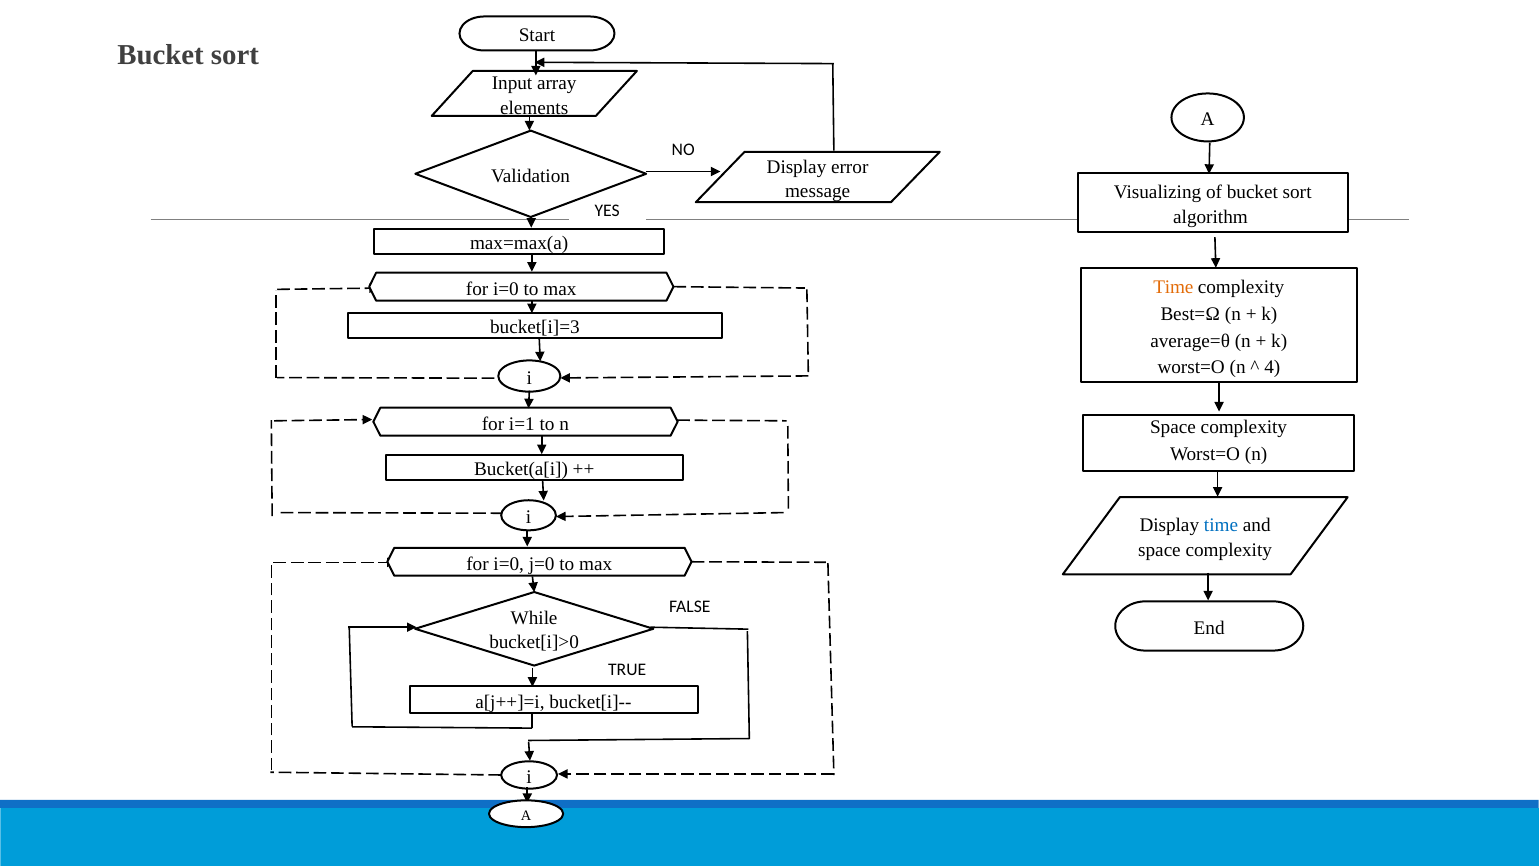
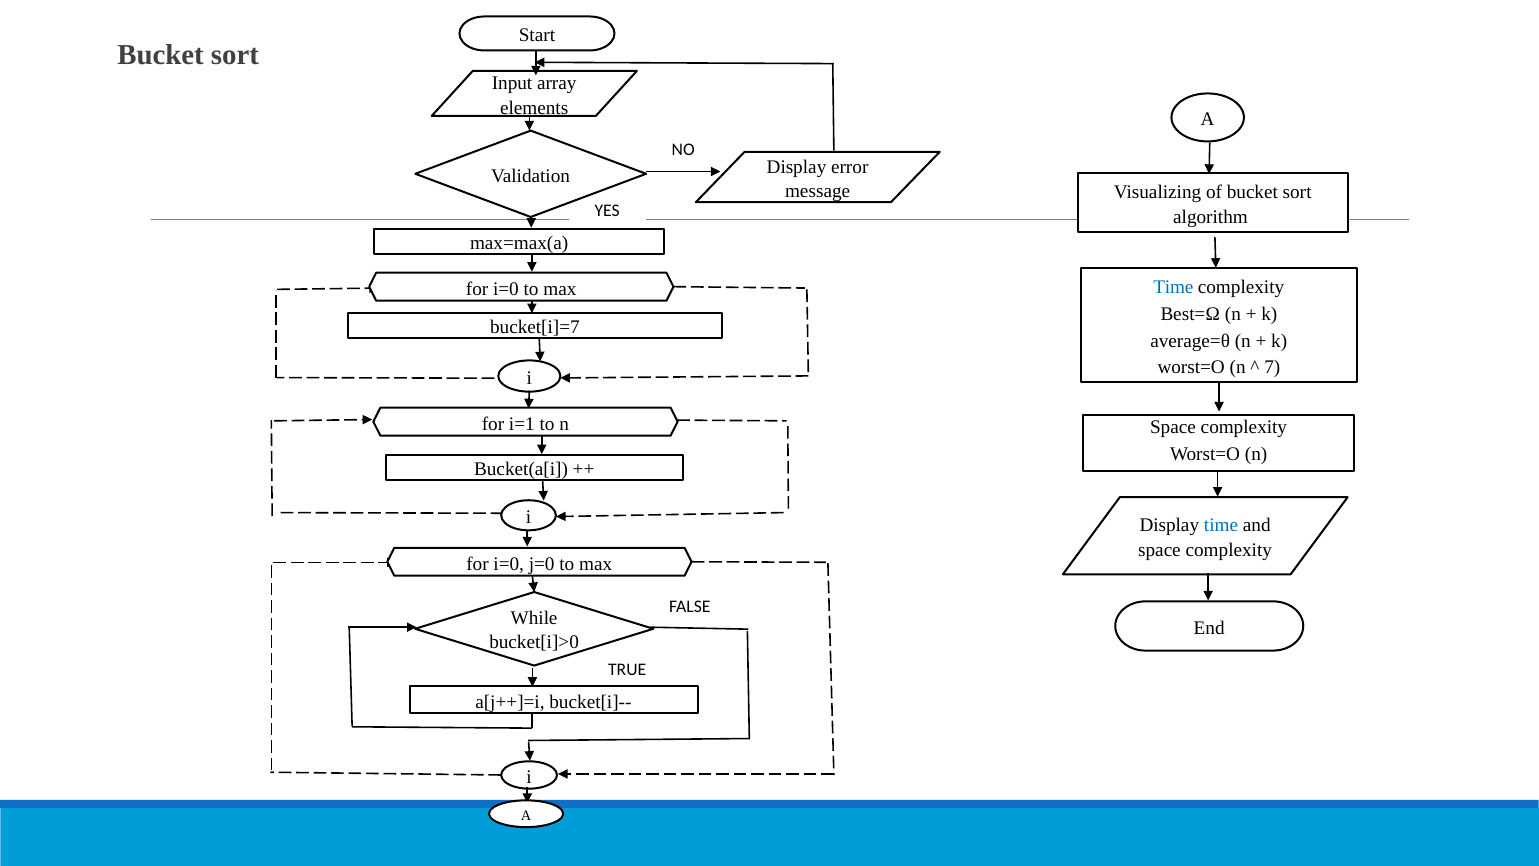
Time at (1173, 287) colour: orange -> blue
bucket[i]=3: bucket[i]=3 -> bucket[i]=7
4: 4 -> 7
